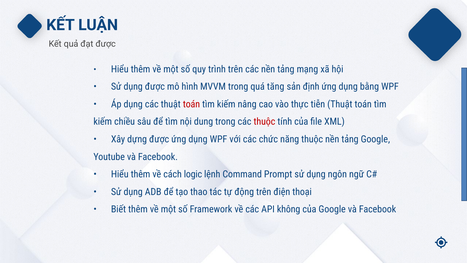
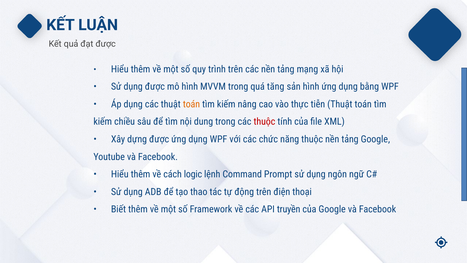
sản định: định -> hình
toán at (191, 104) colour: red -> orange
không: không -> truyền
